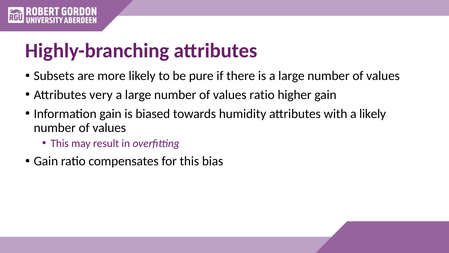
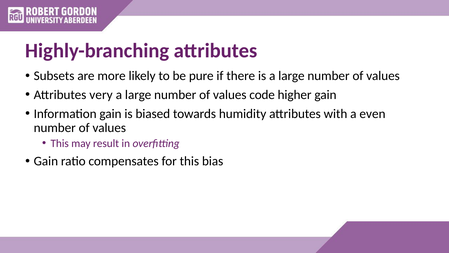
values ratio: ratio -> code
a likely: likely -> even
